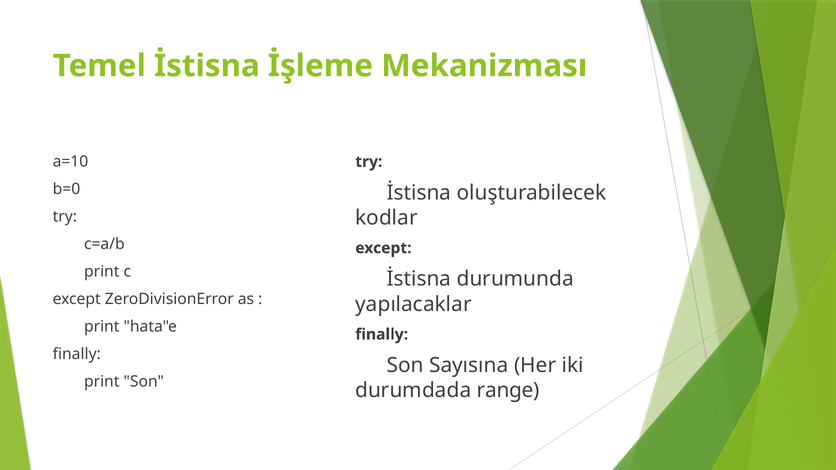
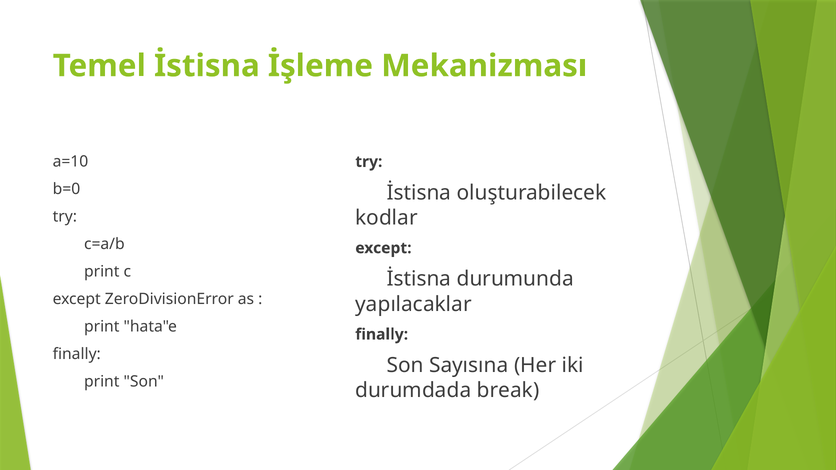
range: range -> break
